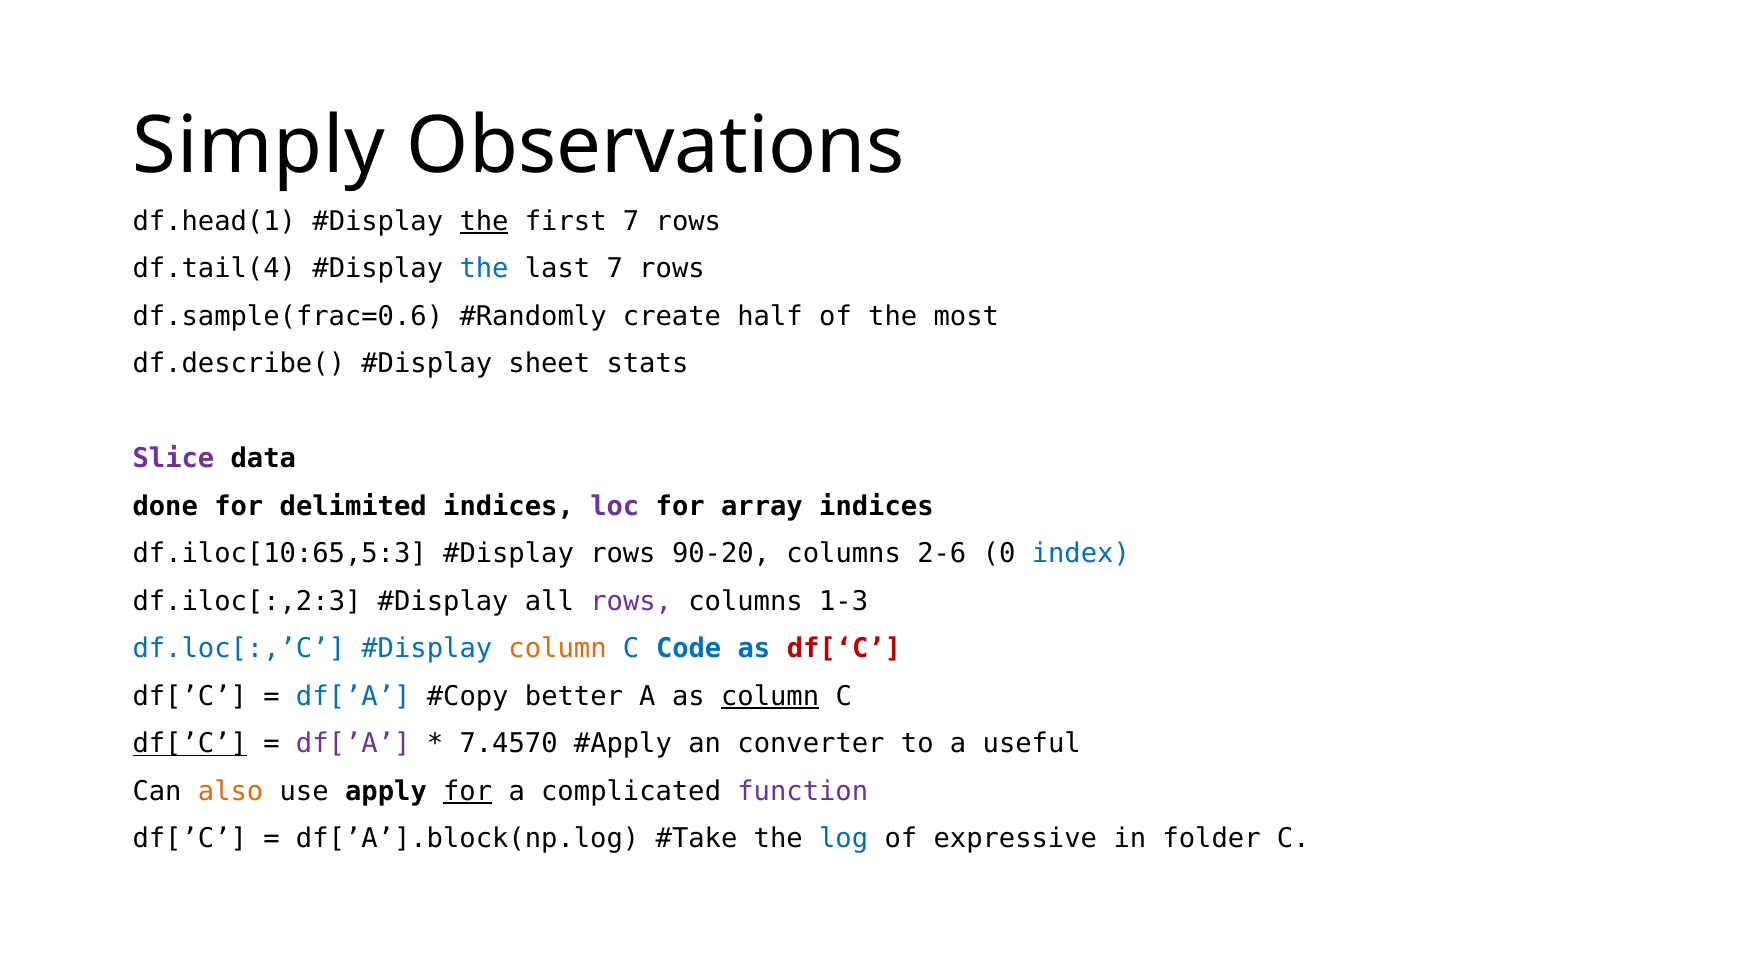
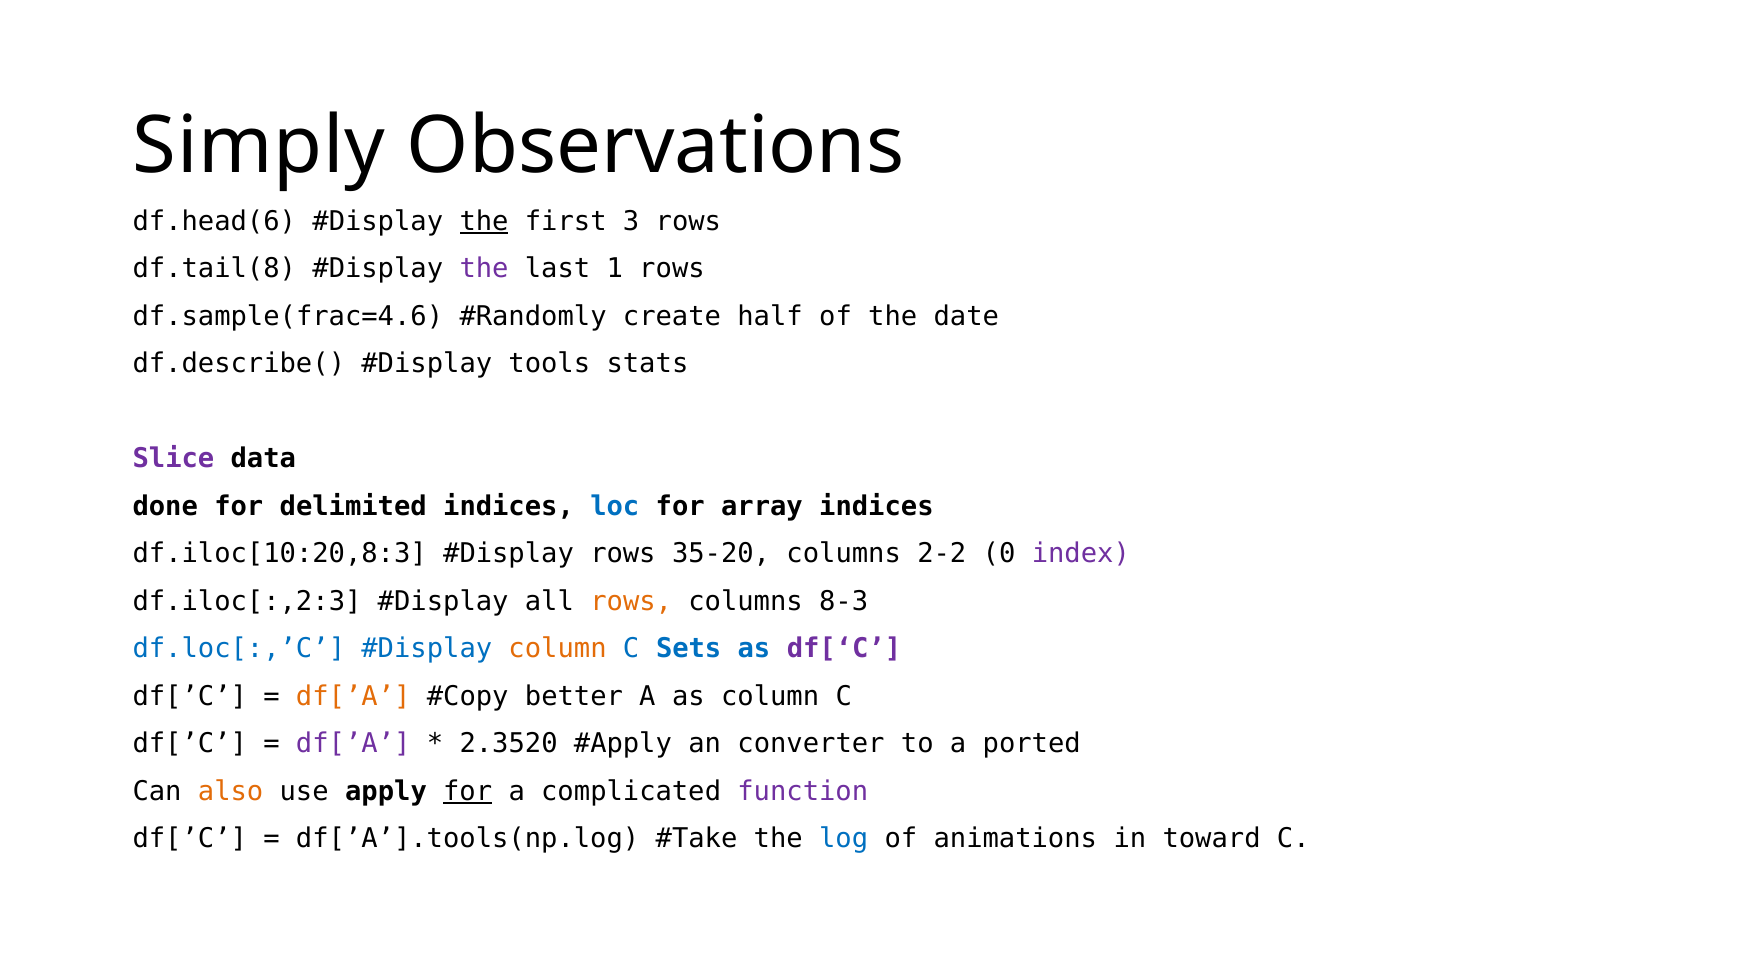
df.head(1: df.head(1 -> df.head(6
first 7: 7 -> 3
df.tail(4: df.tail(4 -> df.tail(8
the at (484, 269) colour: blue -> purple
last 7: 7 -> 1
df.sample(frac=0.6: df.sample(frac=0.6 -> df.sample(frac=4.6
most: most -> date
sheet: sheet -> tools
loc colour: purple -> blue
df.iloc[10:65,5:3: df.iloc[10:65,5:3 -> df.iloc[10:20,8:3
90-20: 90-20 -> 35-20
2-6: 2-6 -> 2-2
index colour: blue -> purple
rows at (631, 601) colour: purple -> orange
1-3: 1-3 -> 8-3
Code: Code -> Sets
df[‘C colour: red -> purple
df[’A at (353, 696) colour: blue -> orange
column at (770, 696) underline: present -> none
df[’C at (190, 744) underline: present -> none
7.4570: 7.4570 -> 2.3520
useful: useful -> ported
df[’A’].block(np.log: df[’A’].block(np.log -> df[’A’].tools(np.log
expressive: expressive -> animations
folder: folder -> toward
